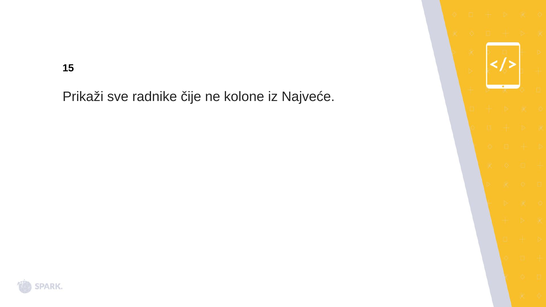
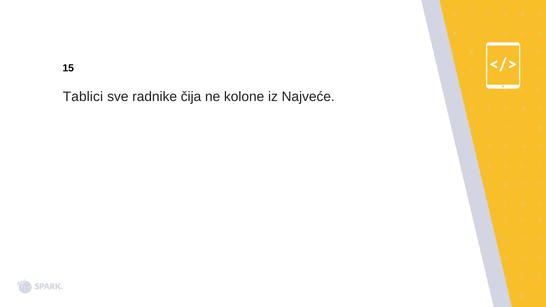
Prikaži: Prikaži -> Tablici
čije: čije -> čija
